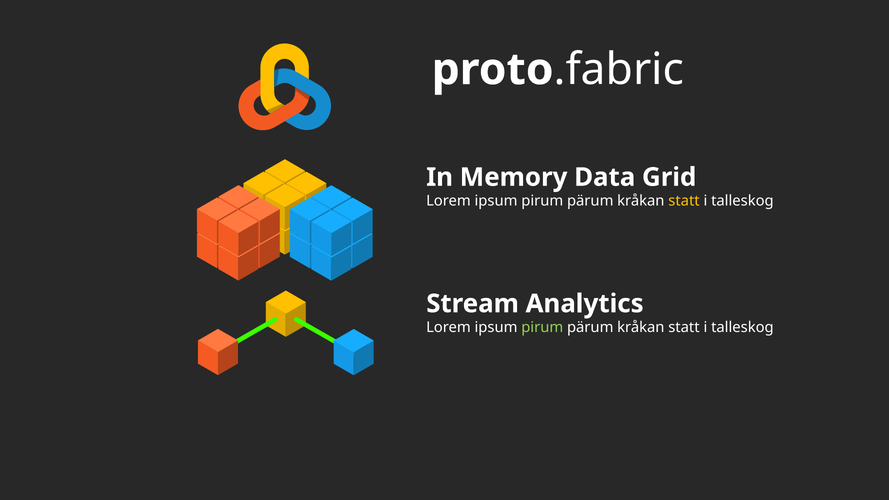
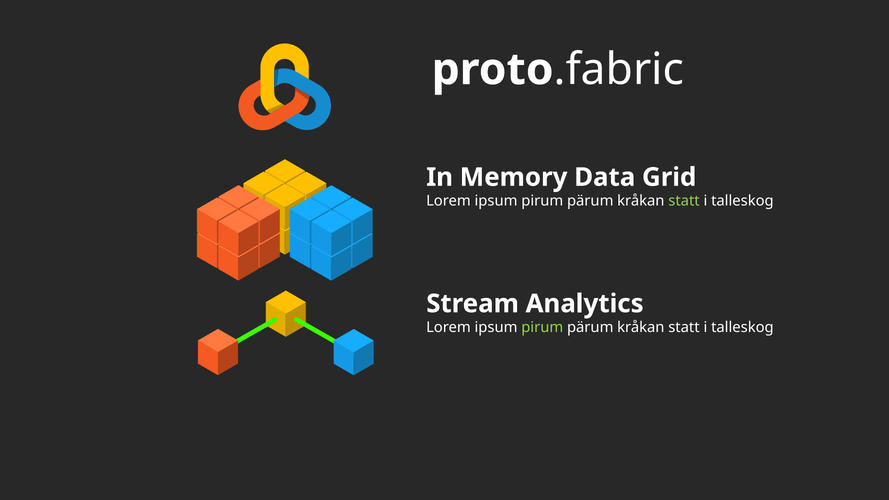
statt at (684, 201) colour: yellow -> light green
